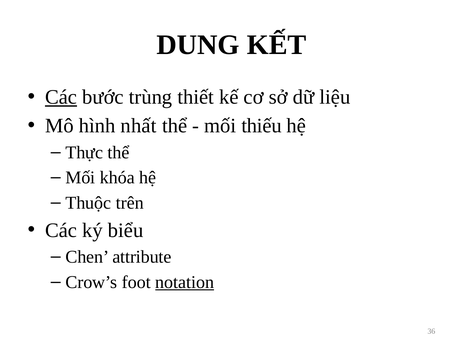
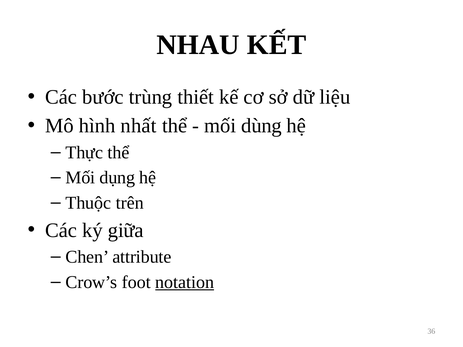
DUNG: DUNG -> NHAU
Các at (61, 97) underline: present -> none
thiếu: thiếu -> dùng
khóa: khóa -> dụng
biểu: biểu -> giữa
